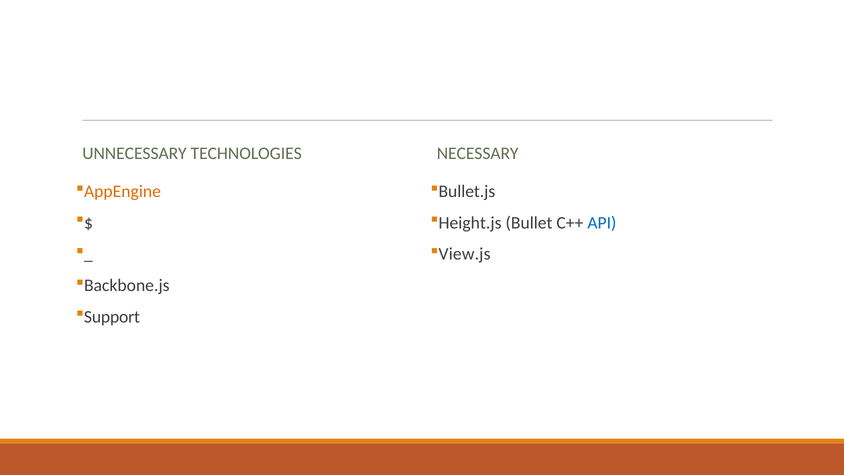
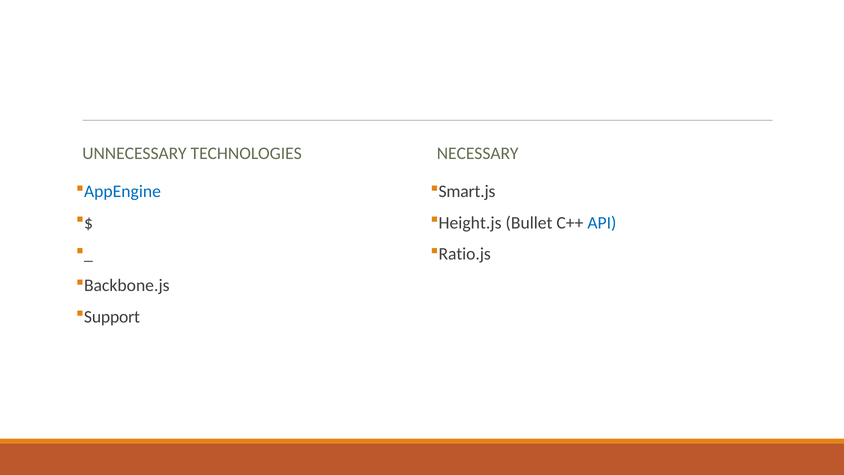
AppEngine colour: orange -> blue
Bullet.js: Bullet.js -> Smart.js
View.js: View.js -> Ratio.js
